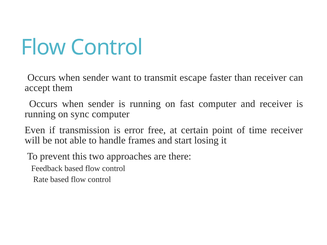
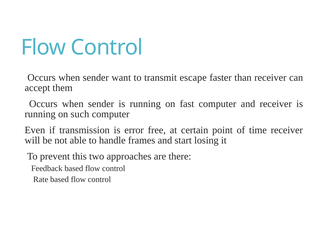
sync: sync -> such
